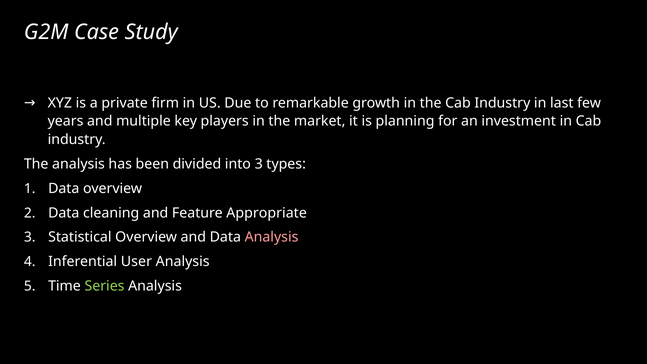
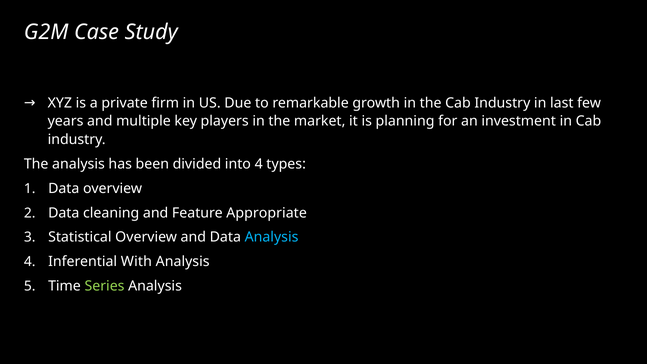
into 3: 3 -> 4
Analysis at (272, 237) colour: pink -> light blue
User: User -> With
